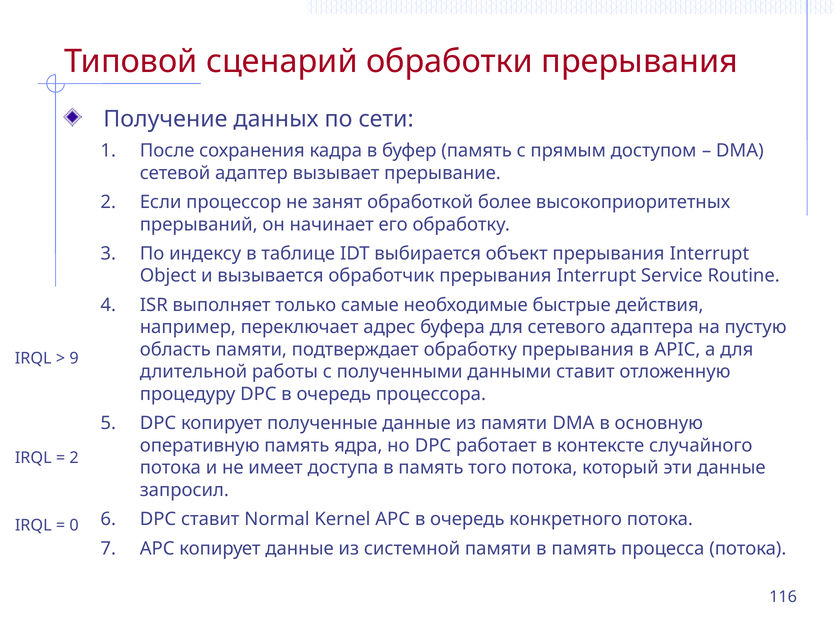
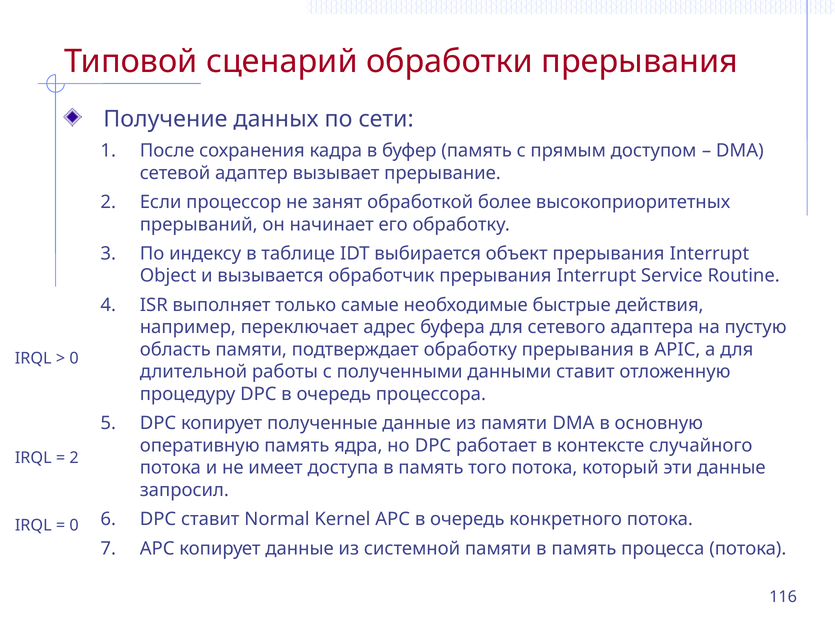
9 at (74, 359): 9 -> 0
